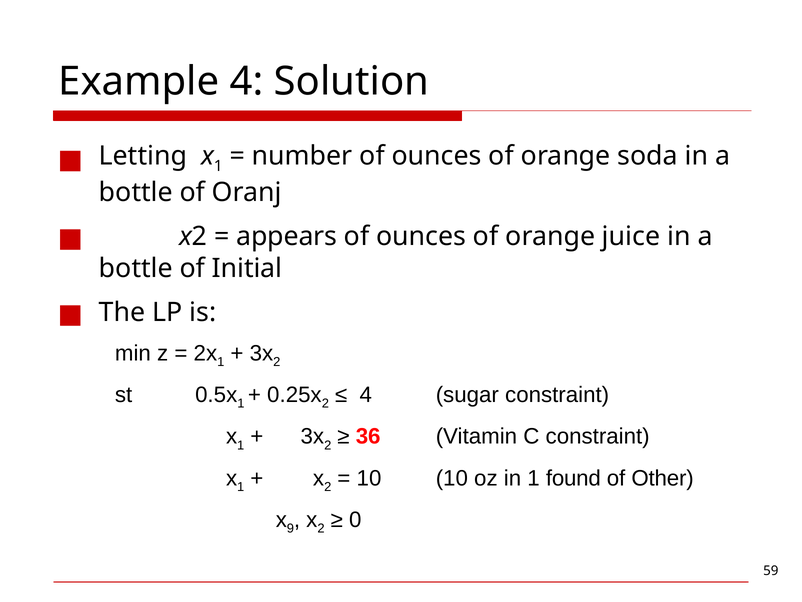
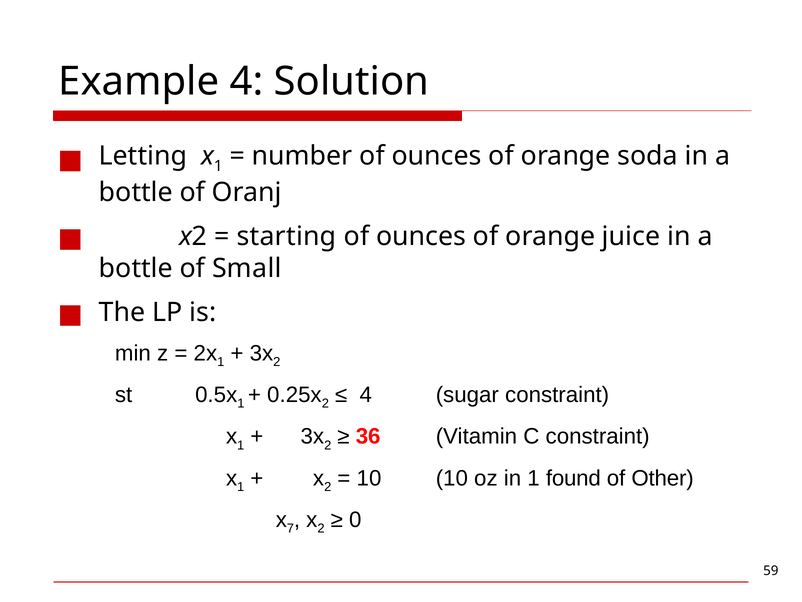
appears: appears -> starting
Initial: Initial -> Small
9: 9 -> 7
